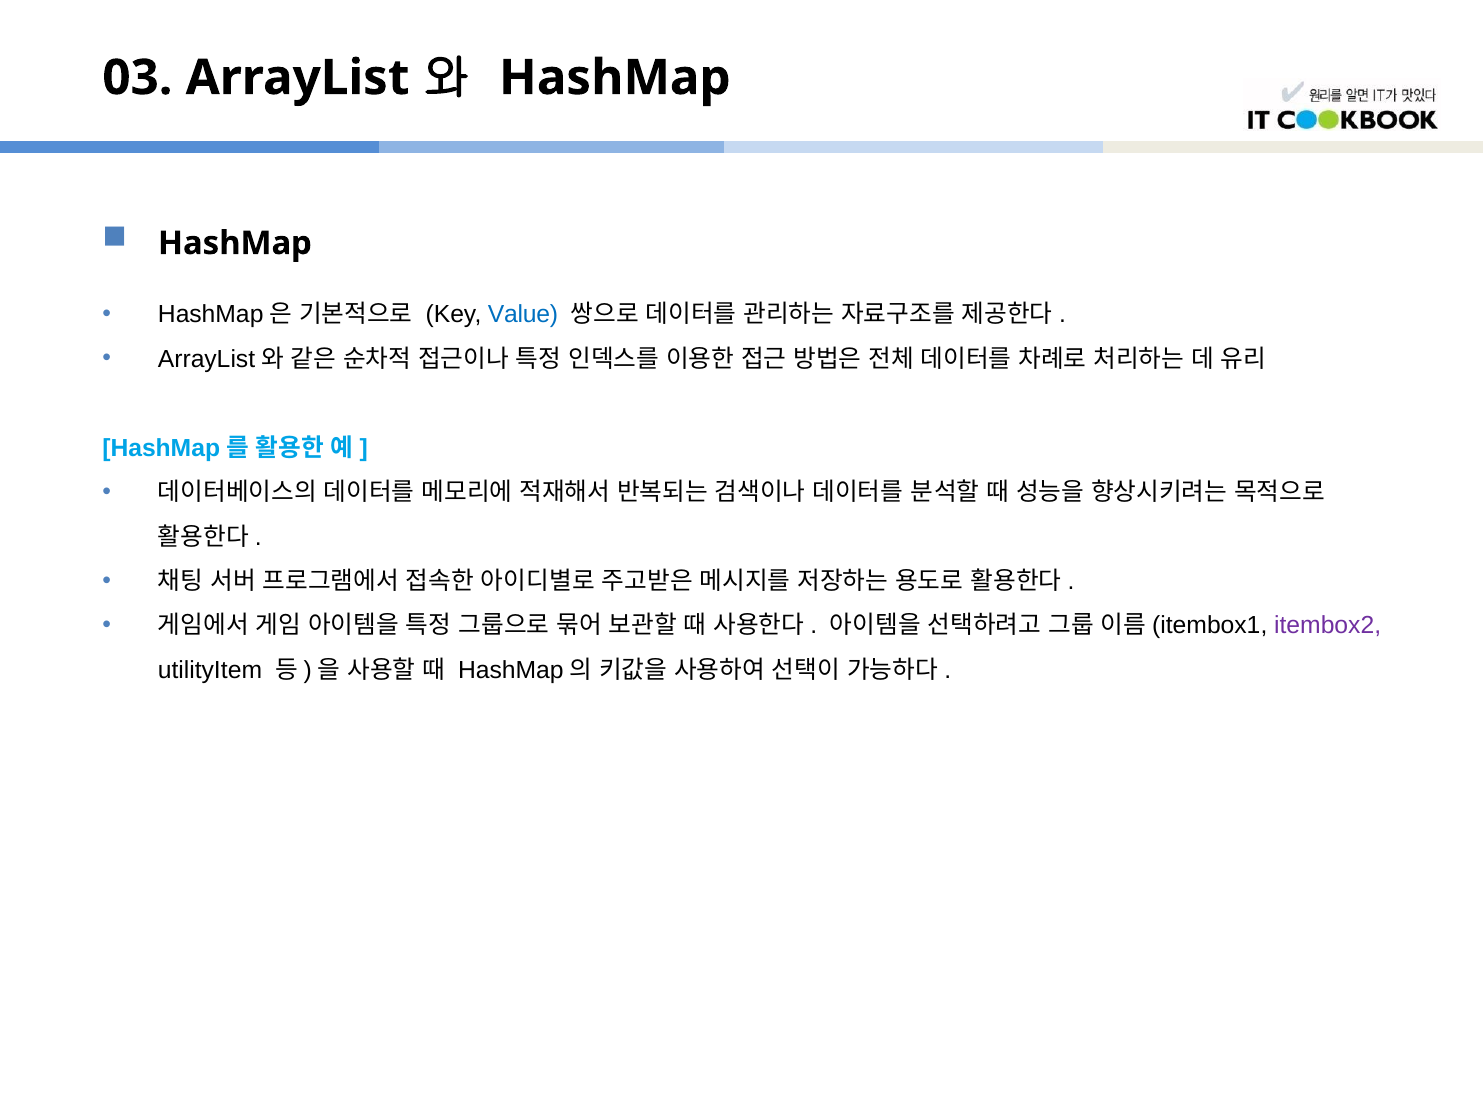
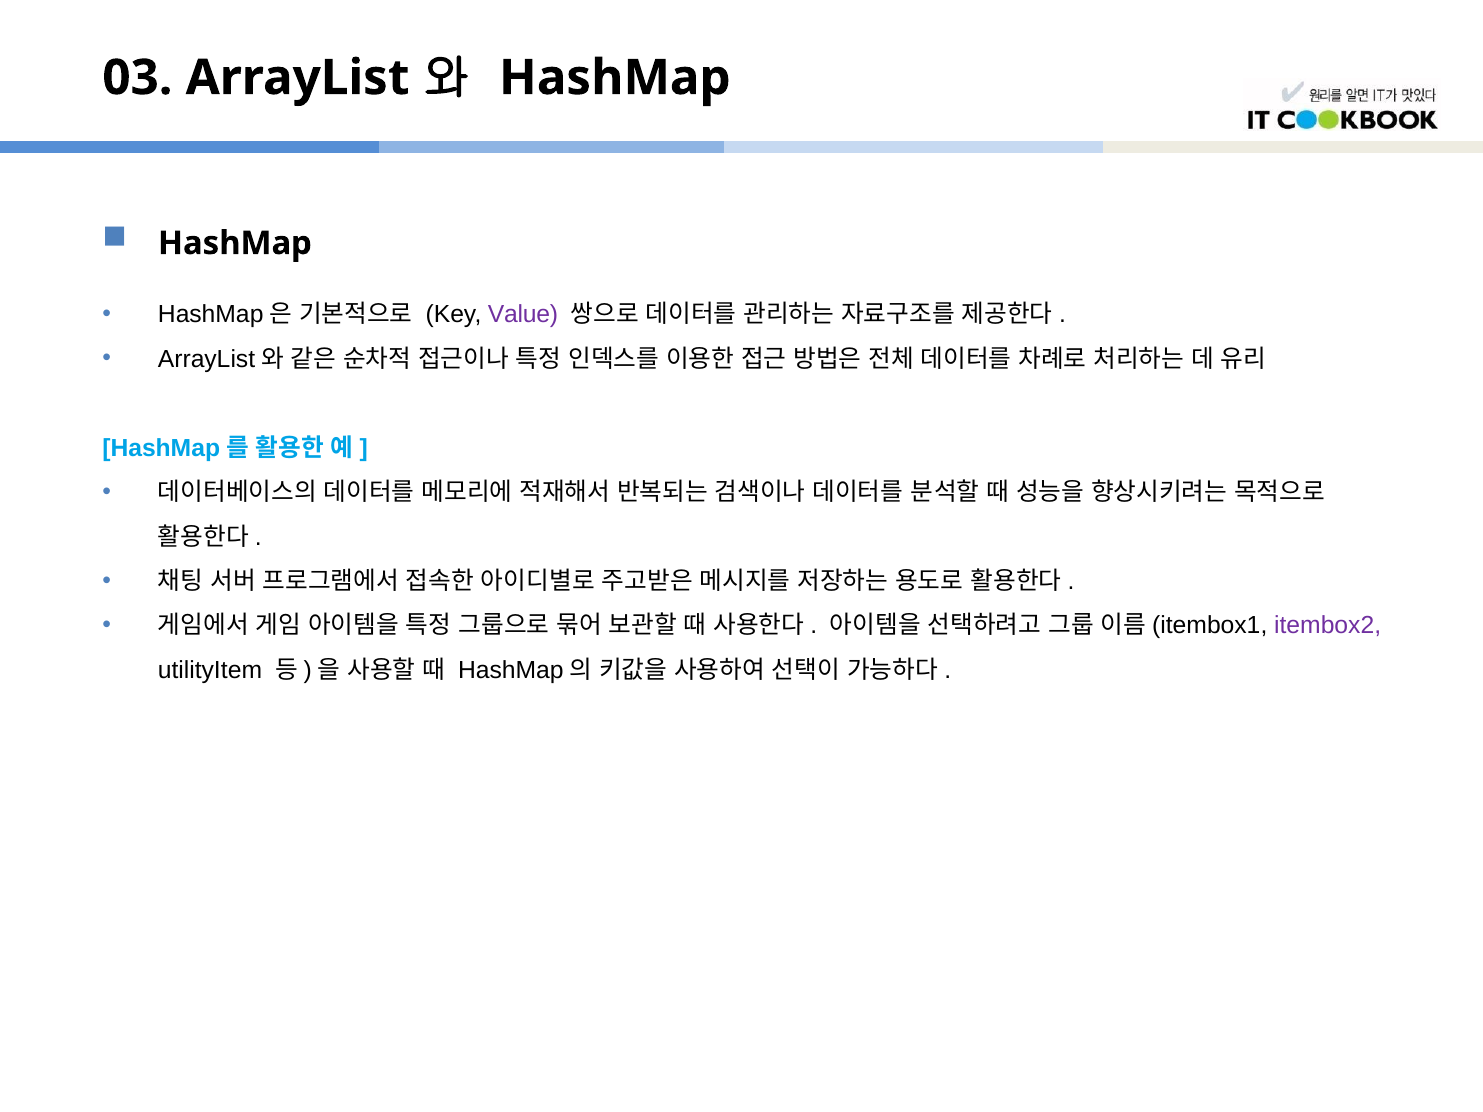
Value colour: blue -> purple
